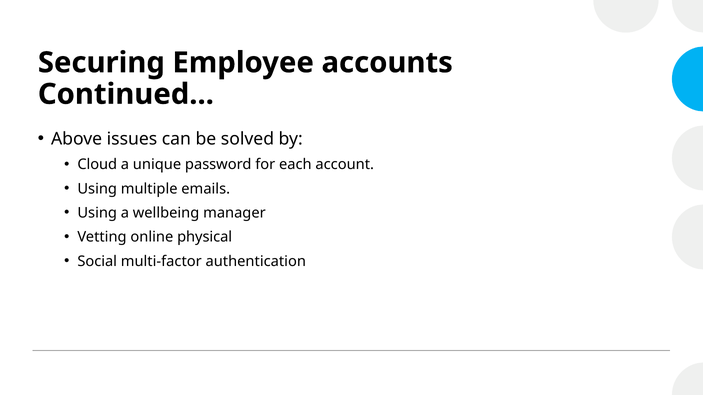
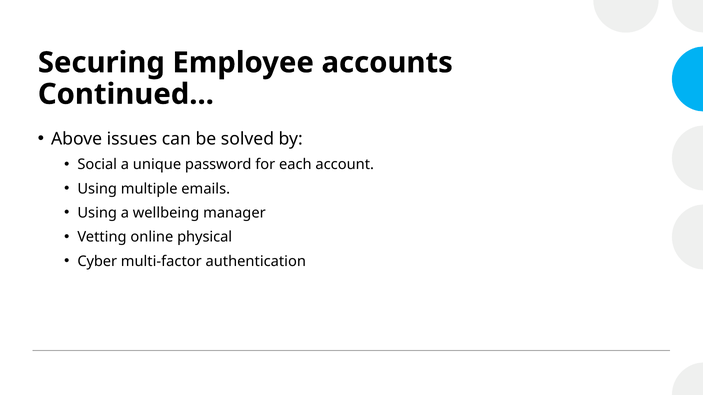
Cloud: Cloud -> Social
Social: Social -> Cyber
